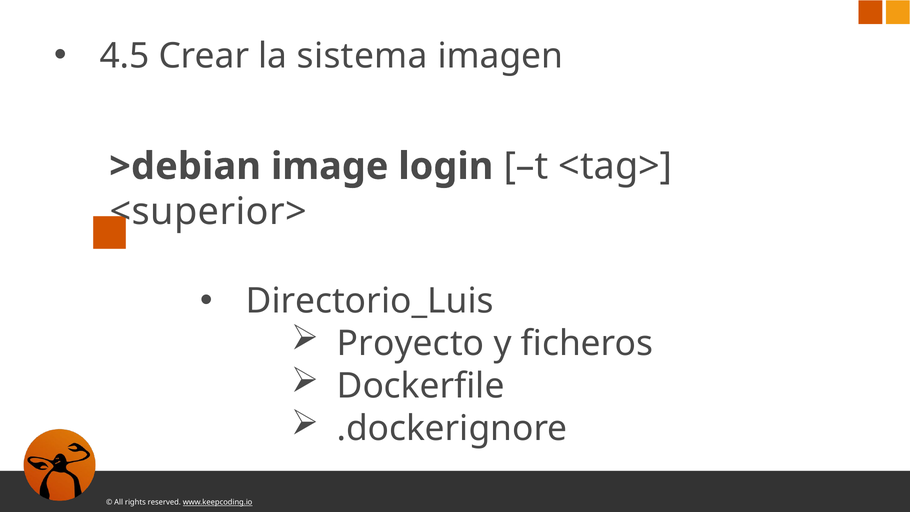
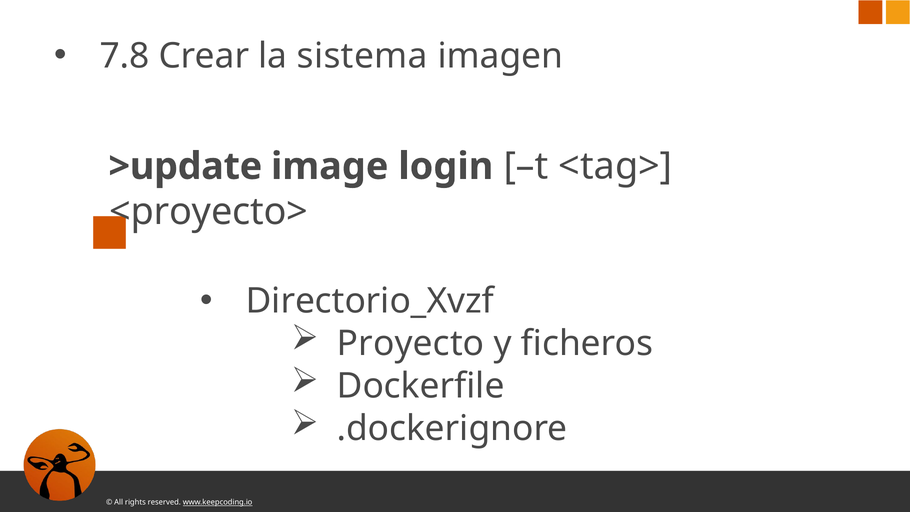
4.5: 4.5 -> 7.8
>debian: >debian -> >update
<superior>: <superior> -> <proyecto>
Directorio_Luis: Directorio_Luis -> Directorio_Xvzf
